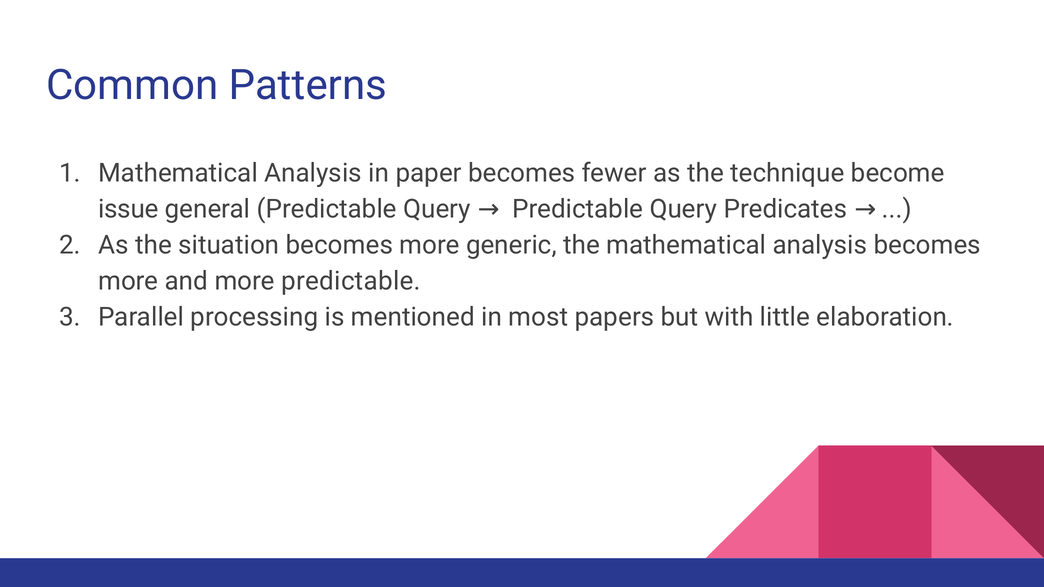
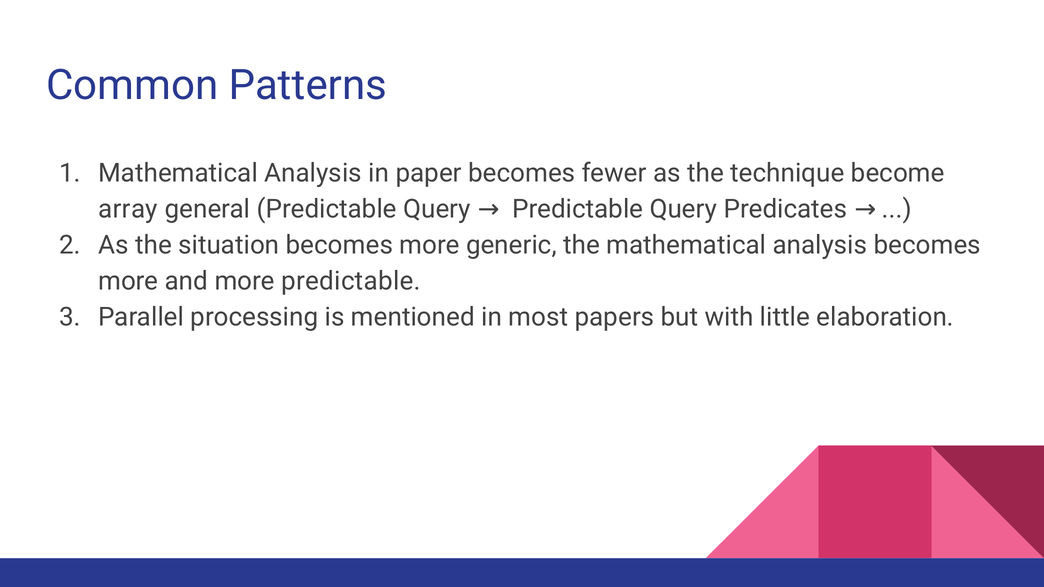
issue: issue -> array
